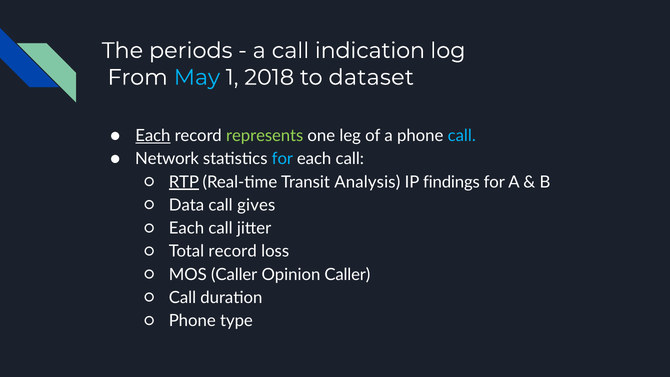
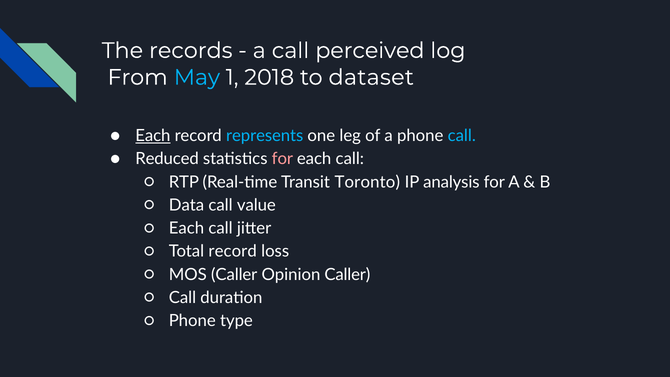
periods: periods -> records
indication: indication -> perceived
represents colour: light green -> light blue
Network: Network -> Reduced
for at (282, 159) colour: light blue -> pink
RTP underline: present -> none
Analysis: Analysis -> Toronto
findings: findings -> analysis
gives: gives -> value
